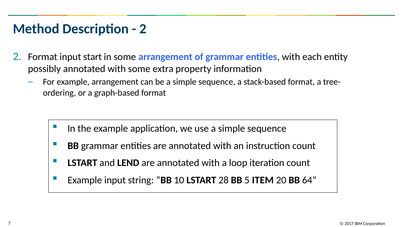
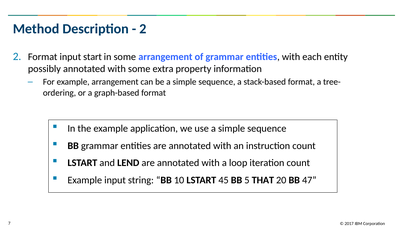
28: 28 -> 45
ITEM: ITEM -> THAT
64: 64 -> 47
